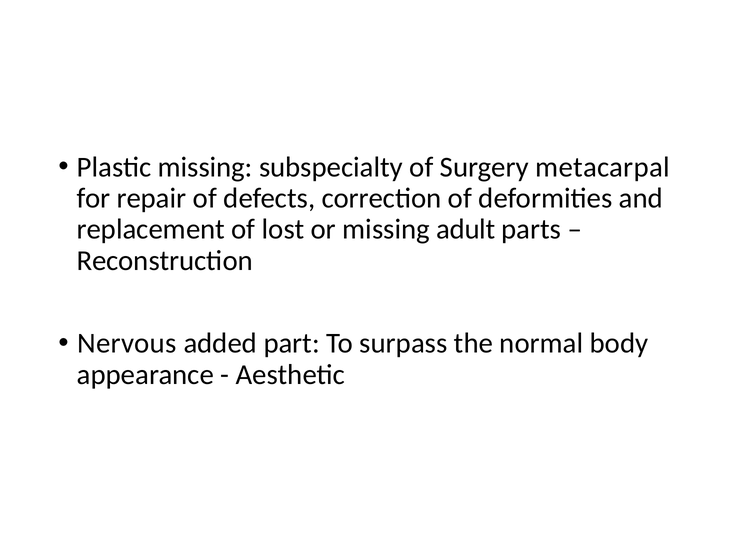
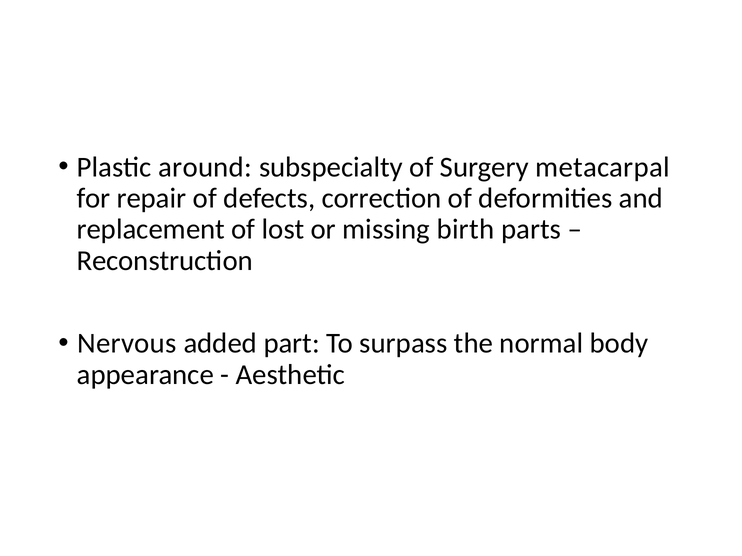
Plastic missing: missing -> around
adult: adult -> birth
